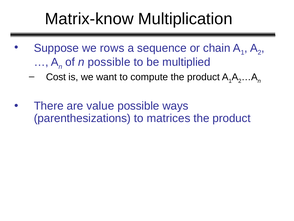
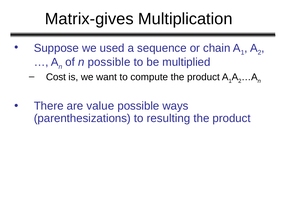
Matrix-know: Matrix-know -> Matrix-gives
rows: rows -> used
matrices: matrices -> resulting
